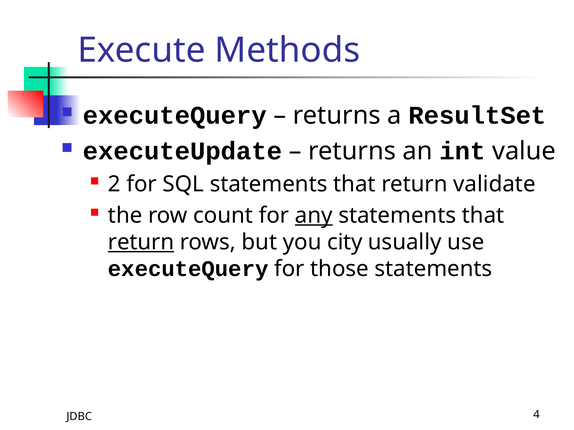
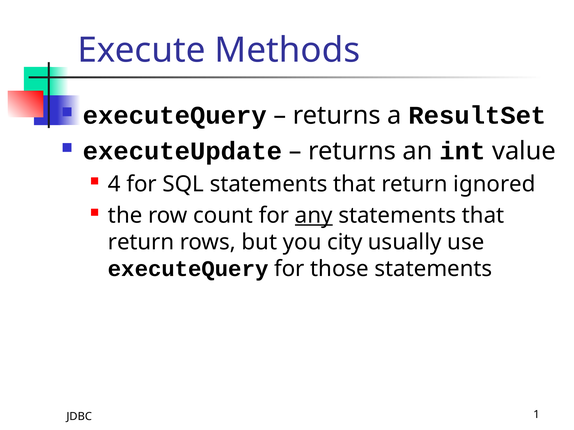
2: 2 -> 4
validate: validate -> ignored
return at (141, 242) underline: present -> none
4: 4 -> 1
